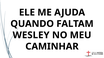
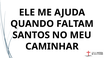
WESLEY: WESLEY -> SANTOS
